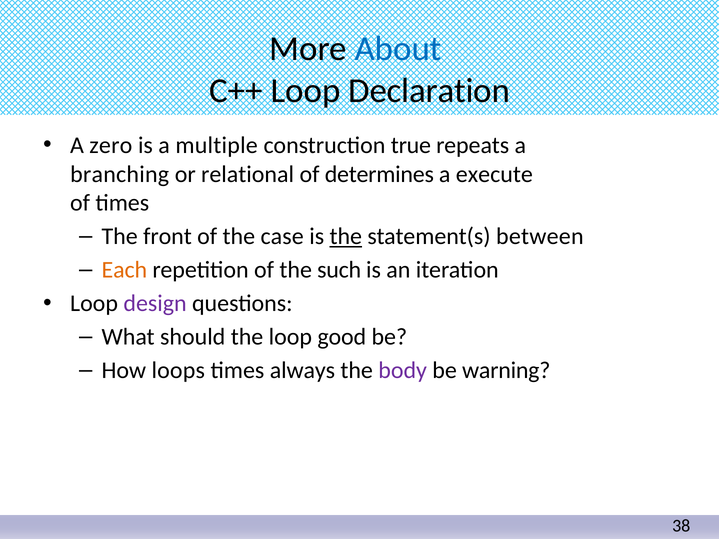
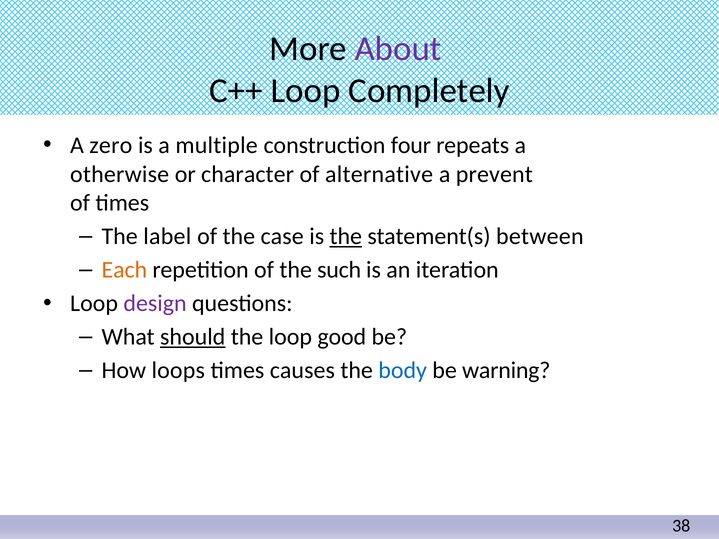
About colour: blue -> purple
Declaration: Declaration -> Completely
true: true -> four
branching: branching -> otherwise
relational: relational -> character
determines: determines -> alternative
execute: execute -> prevent
front: front -> label
should underline: none -> present
always: always -> causes
body colour: purple -> blue
